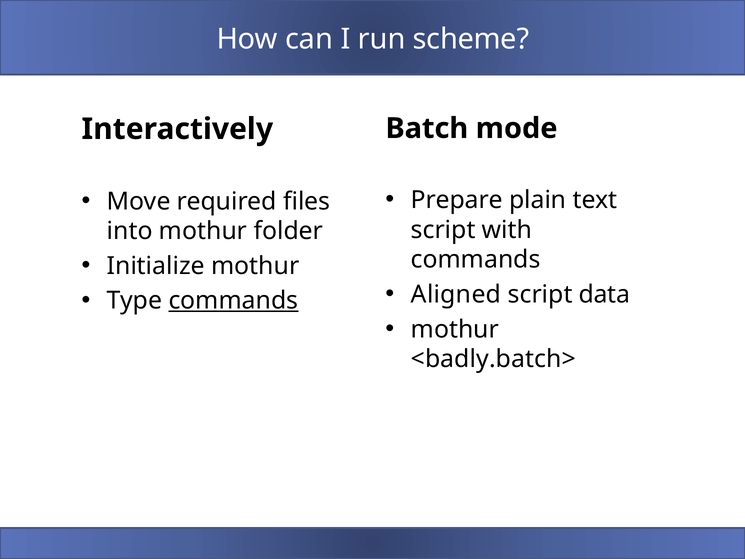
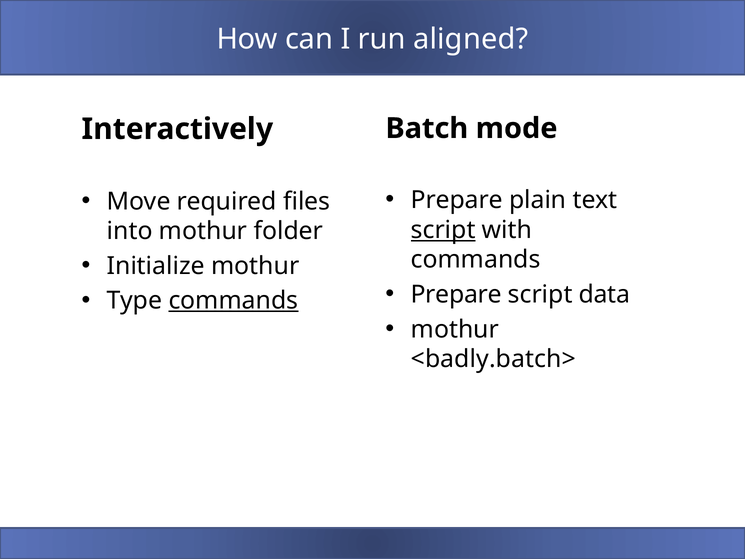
scheme: scheme -> aligned
script at (443, 230) underline: none -> present
Aligned at (456, 294): Aligned -> Prepare
